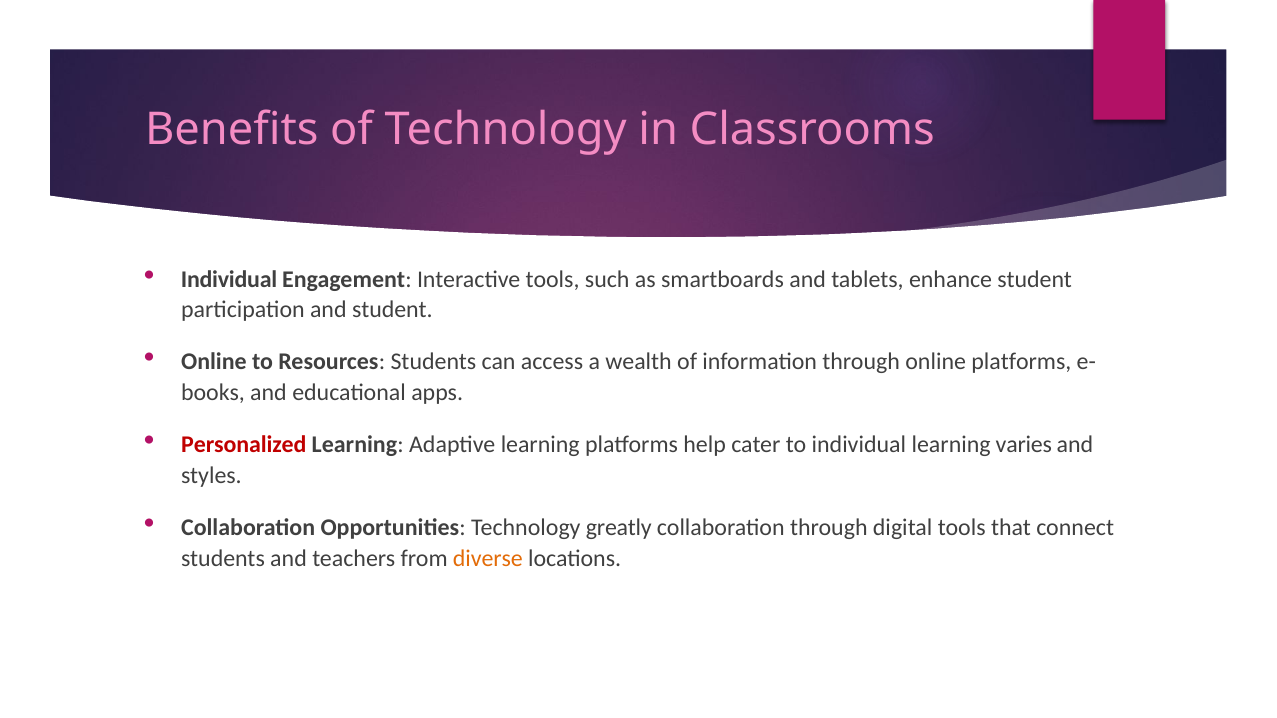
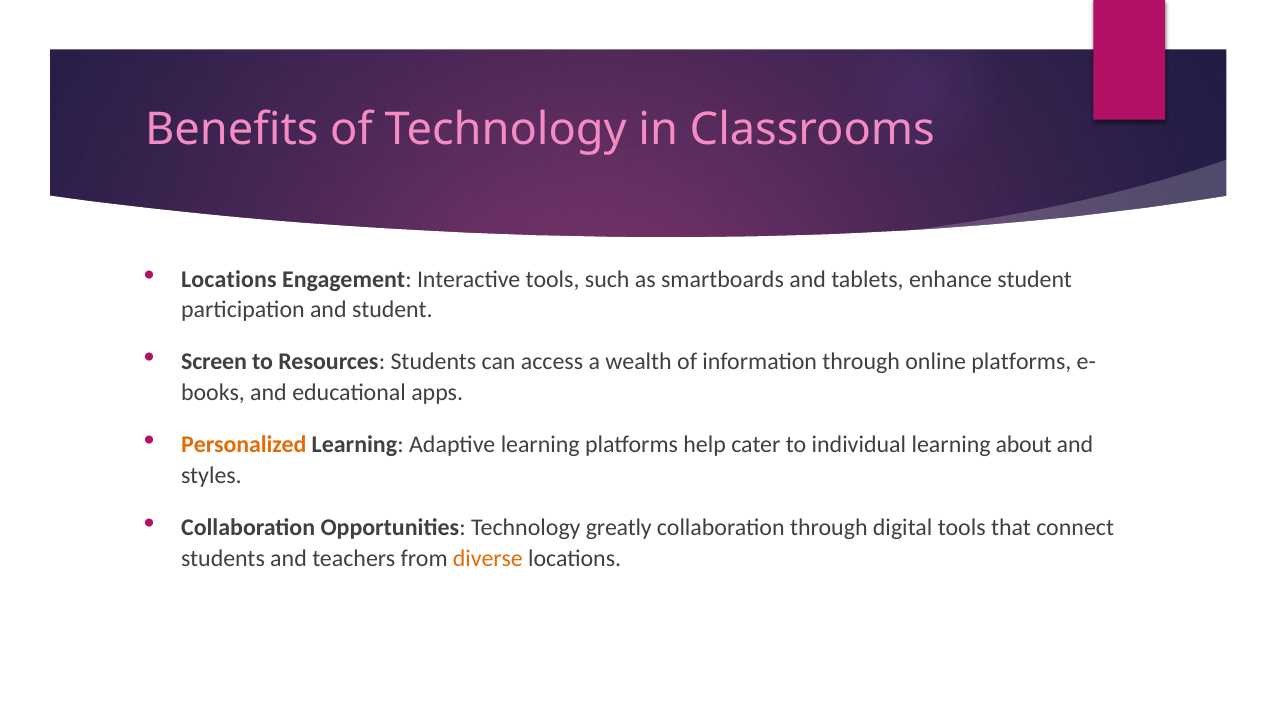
Individual at (229, 279): Individual -> Locations
Online at (214, 362): Online -> Screen
Personalized colour: red -> orange
varies: varies -> about
